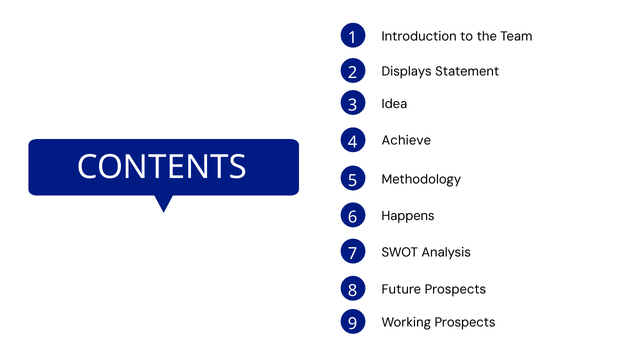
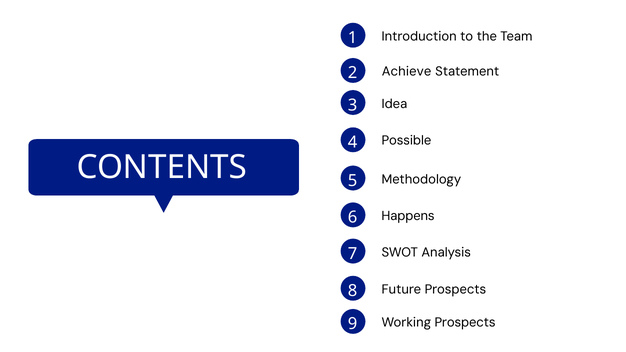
Displays: Displays -> Achieve
Achieve: Achieve -> Possible
